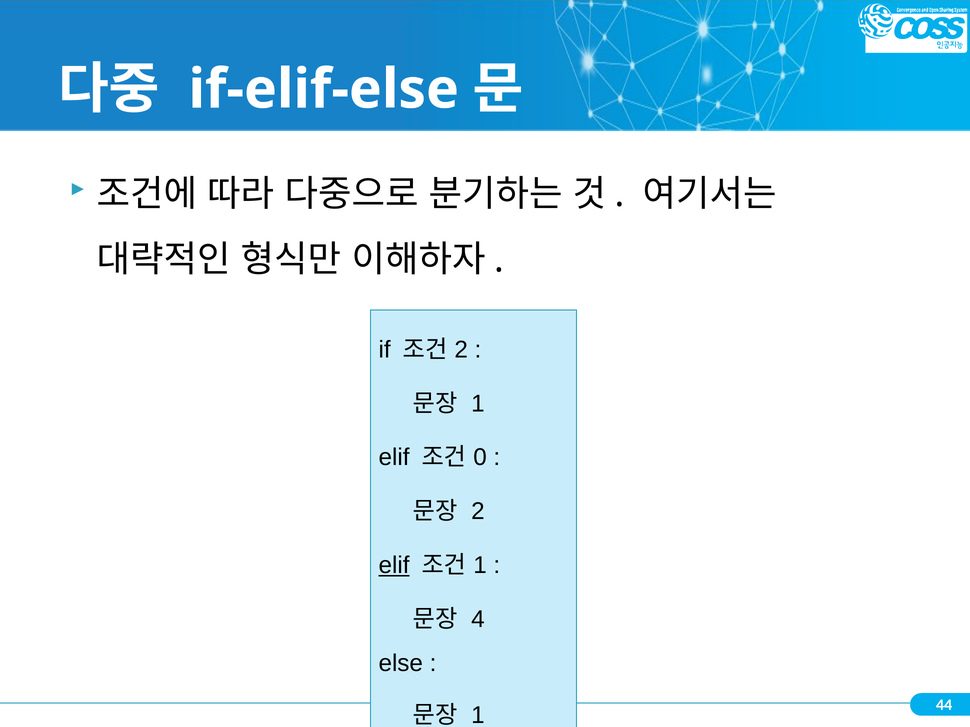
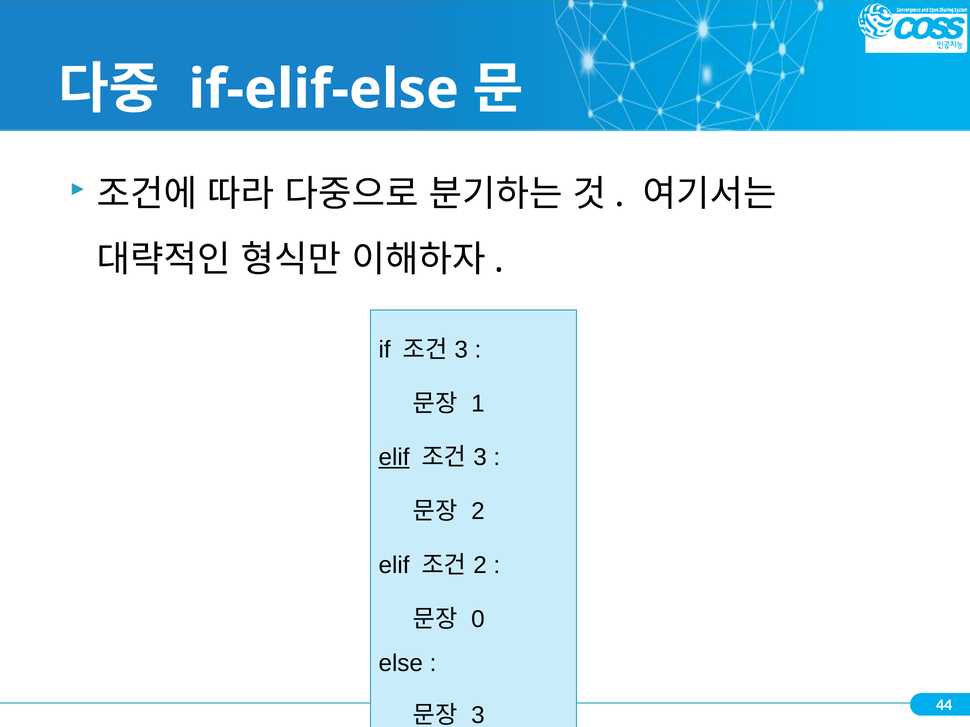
2 at (461, 350): 2 -> 3
elif at (394, 458) underline: none -> present
0 at (480, 458): 0 -> 3
elif at (394, 566) underline: present -> none
1 at (480, 566): 1 -> 2
4: 4 -> 0
1 at (478, 716): 1 -> 3
